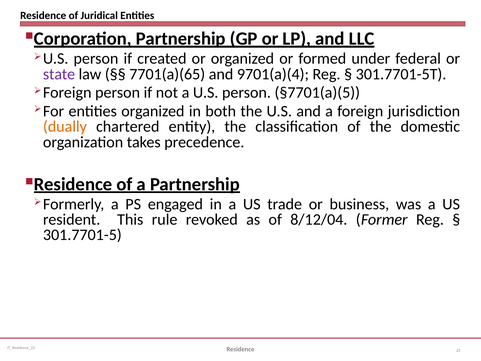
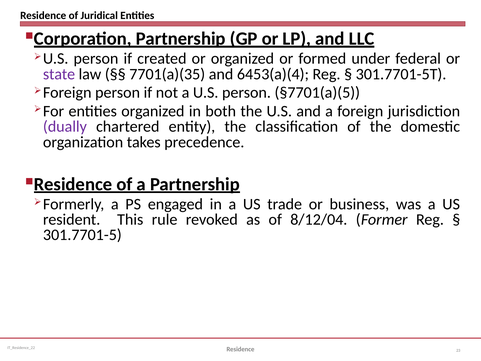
7701(a)(65: 7701(a)(65 -> 7701(a)(35
9701(a)(4: 9701(a)(4 -> 6453(a)(4
dually colour: orange -> purple
